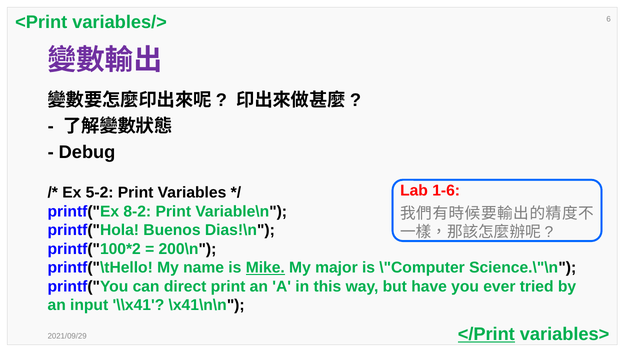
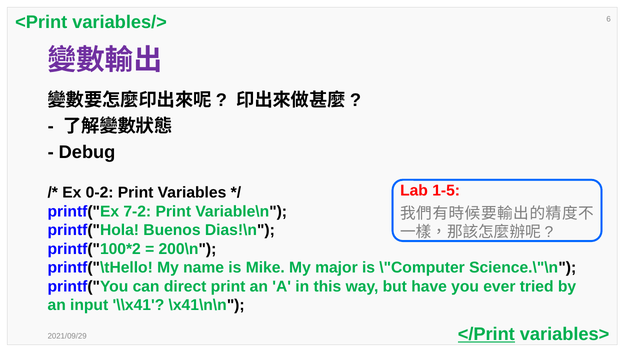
1-6: 1-6 -> 1-5
5-2: 5-2 -> 0-2
8-2: 8-2 -> 7-2
Mike underline: present -> none
